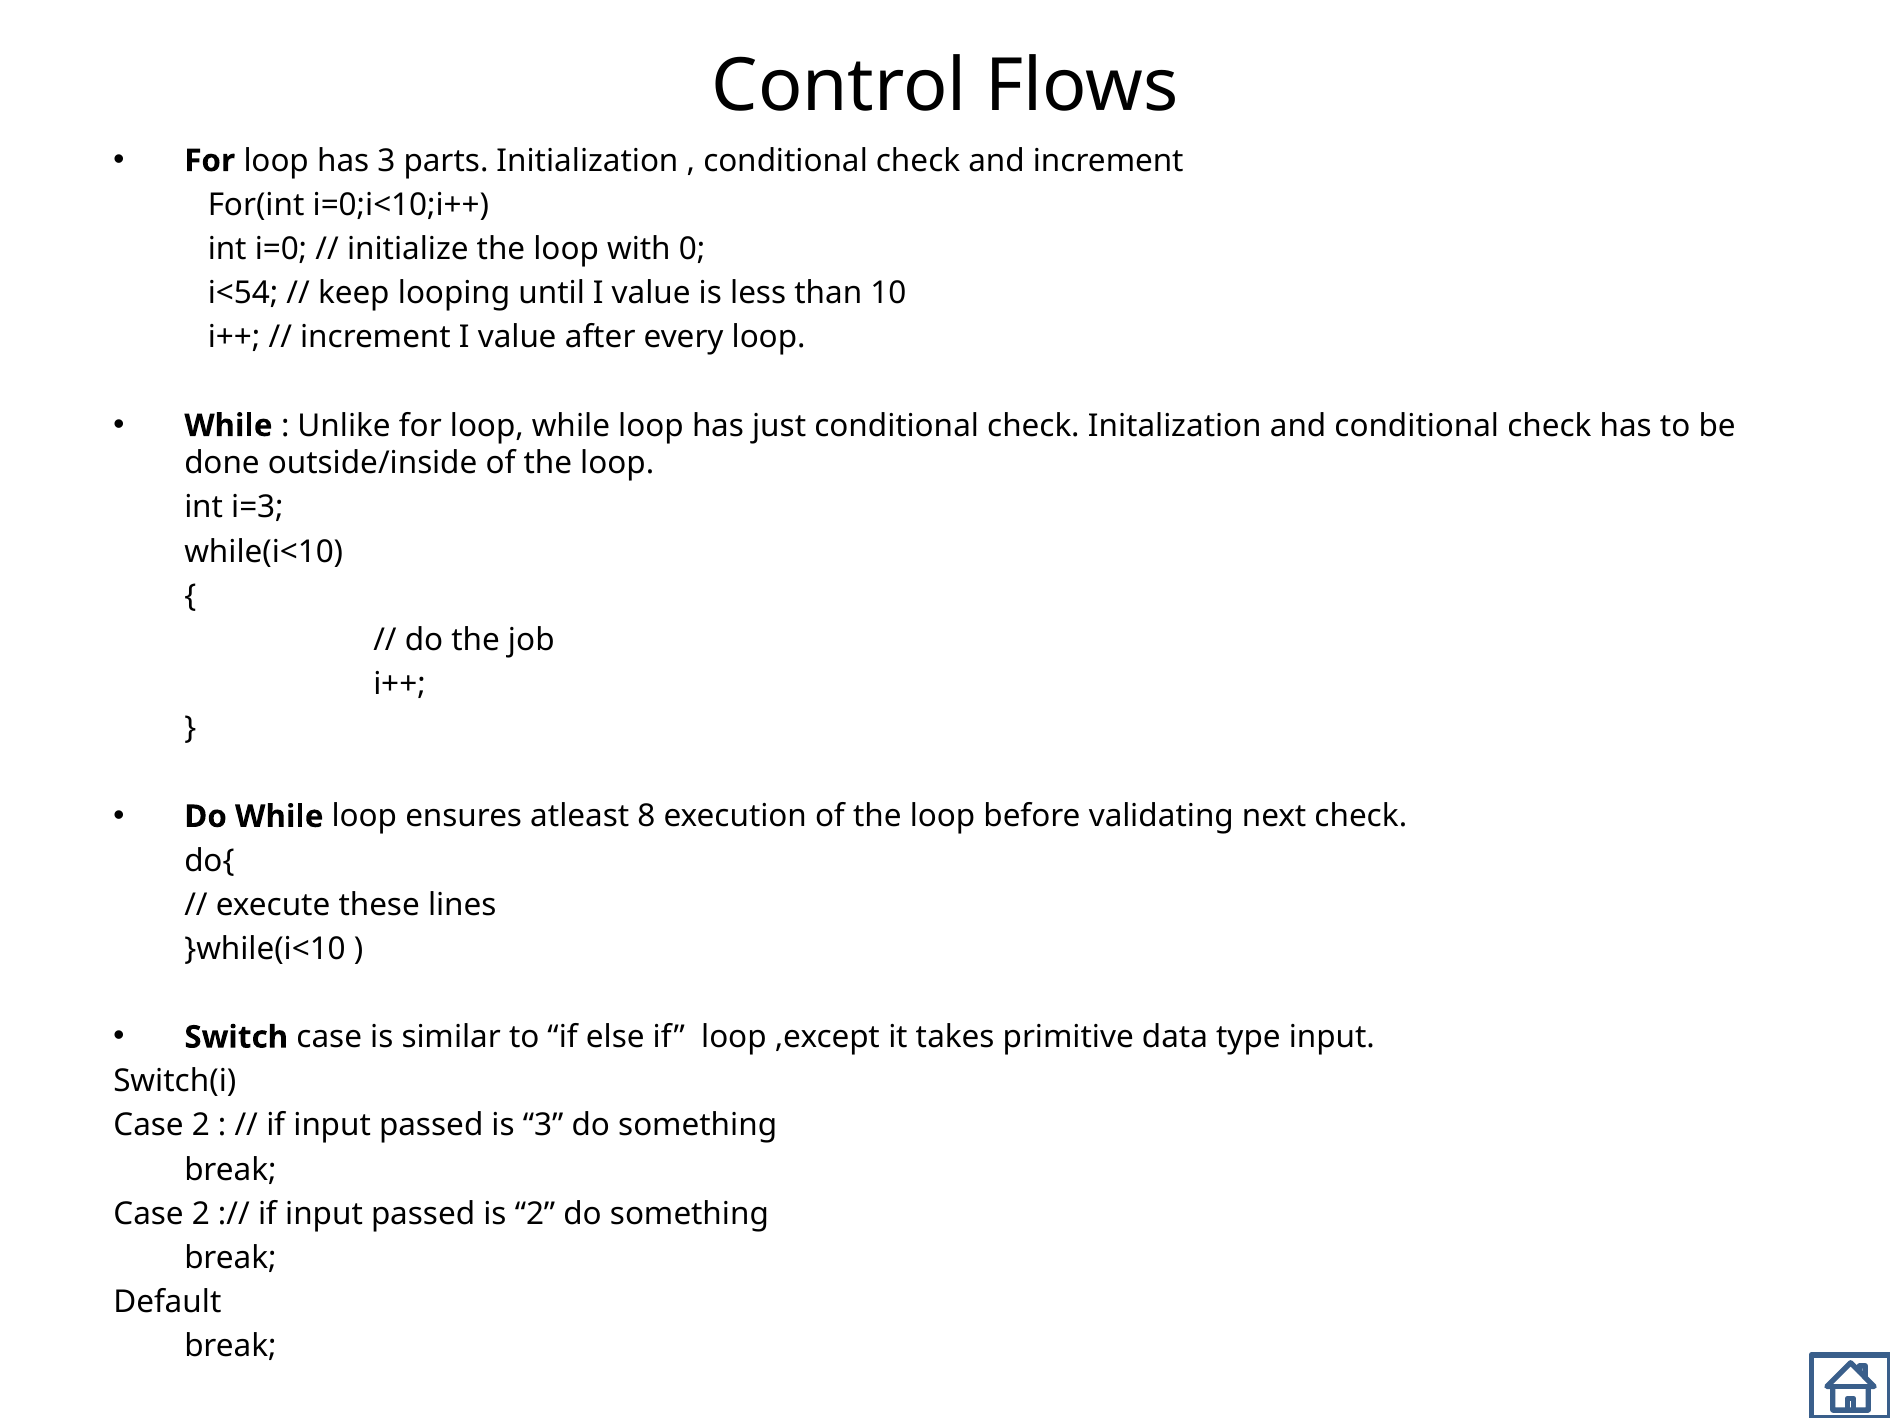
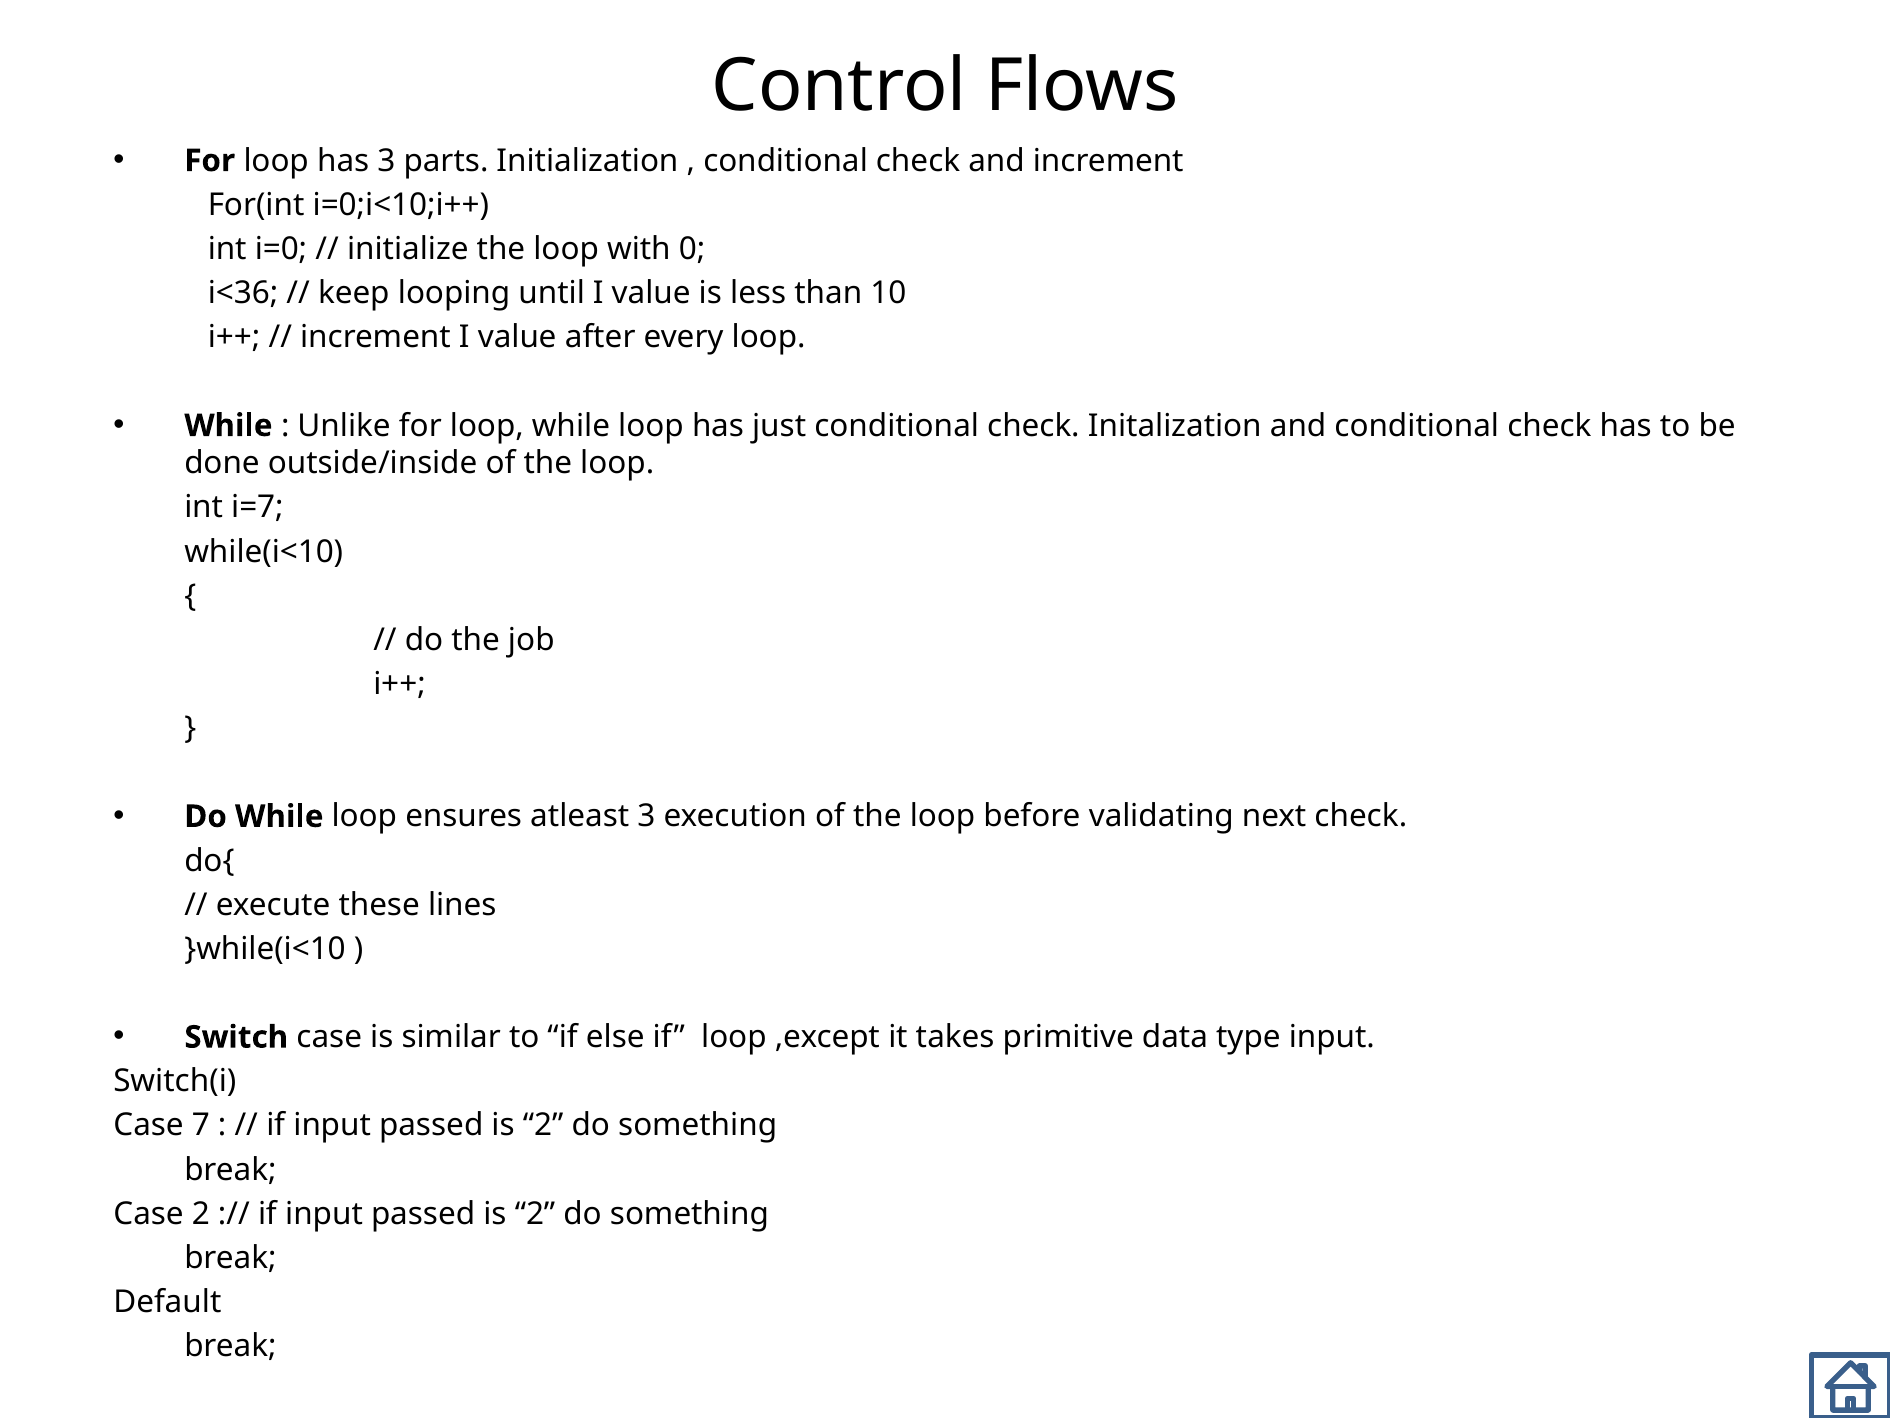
i<54: i<54 -> i<36
i=3: i=3 -> i=7
atleast 8: 8 -> 3
2 at (201, 1125): 2 -> 7
3 at (543, 1125): 3 -> 2
